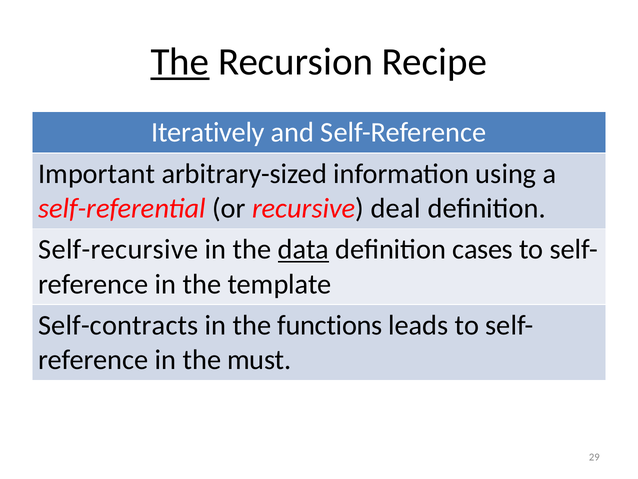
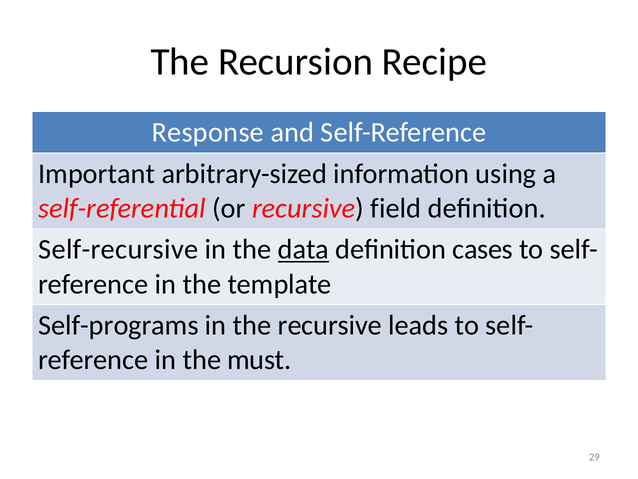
The at (180, 62) underline: present -> none
Iteratively: Iteratively -> Response
deal: deal -> field
Self-contracts: Self-contracts -> Self-programs
the functions: functions -> recursive
